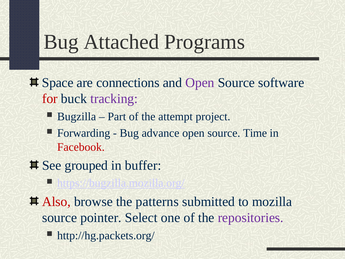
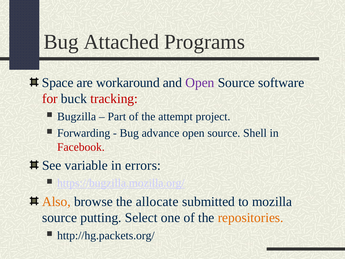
connections: connections -> workaround
tracking colour: purple -> red
Time: Time -> Shell
grouped: grouped -> variable
buffer: buffer -> errors
Also colour: red -> orange
patterns: patterns -> allocate
pointer: pointer -> putting
repositories colour: purple -> orange
